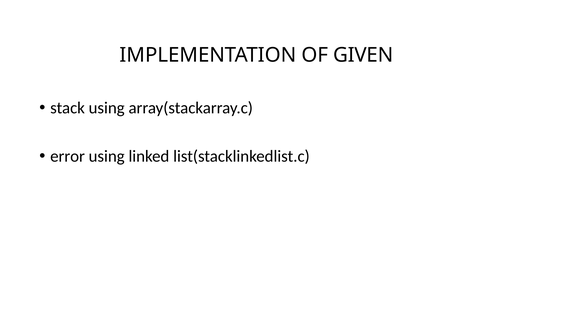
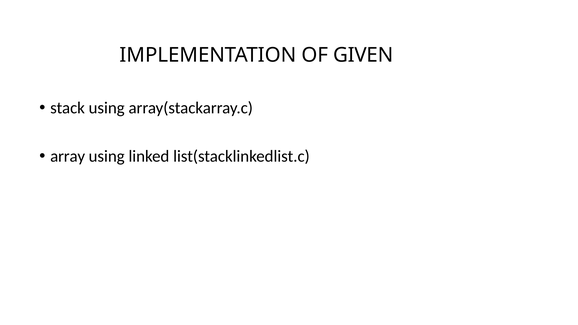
error: error -> array
